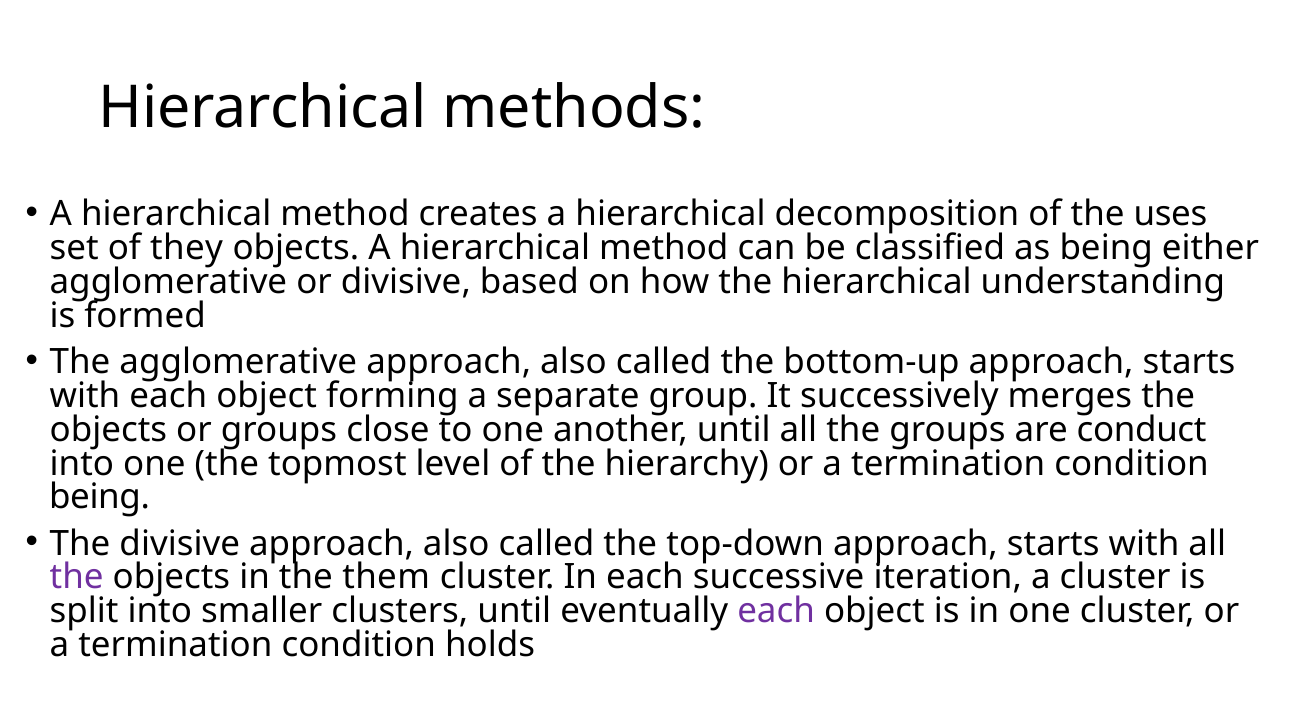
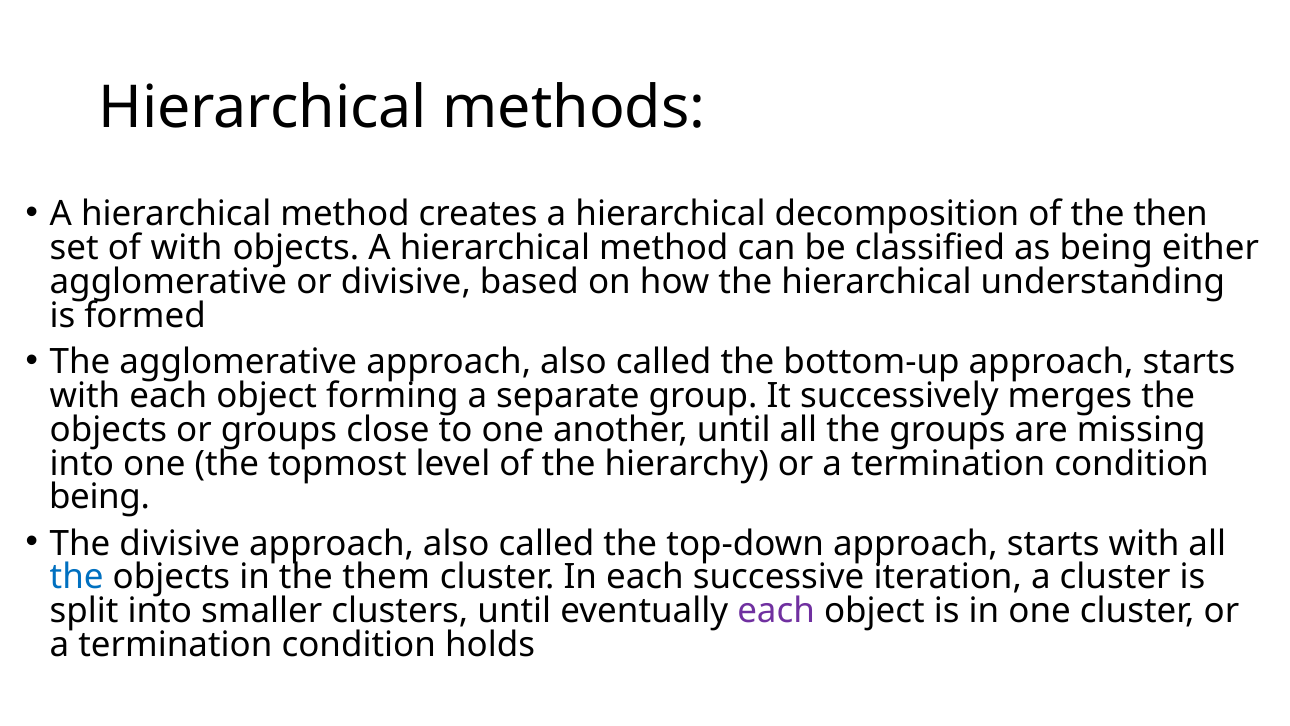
uses: uses -> then
of they: they -> with
conduct: conduct -> missing
the at (77, 577) colour: purple -> blue
